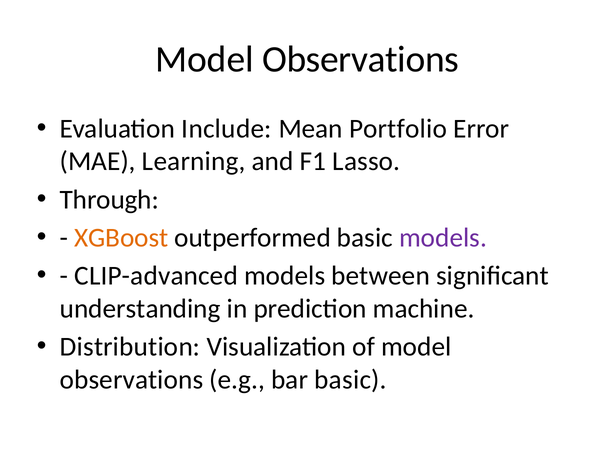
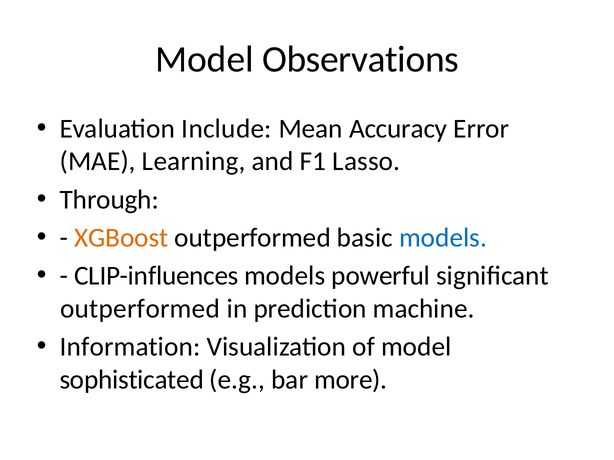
Portfolio: Portfolio -> Accuracy
models at (443, 238) colour: purple -> blue
CLIP-advanced: CLIP-advanced -> CLIP-influences
between: between -> powerful
understanding at (140, 309): understanding -> outperformed
Distribution: Distribution -> Information
observations at (132, 380): observations -> sophisticated
bar basic: basic -> more
